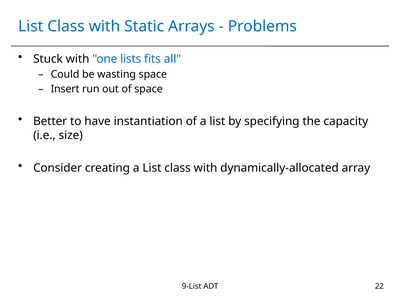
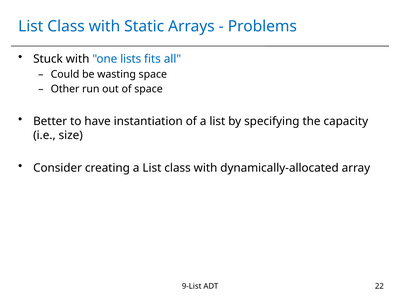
Insert: Insert -> Other
